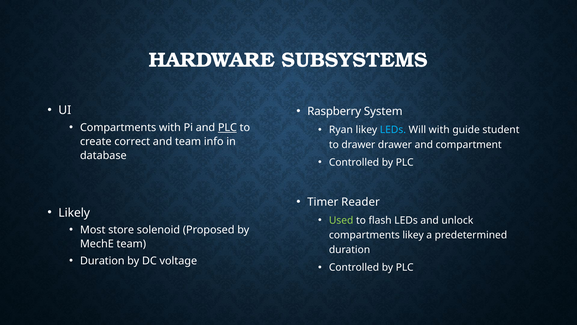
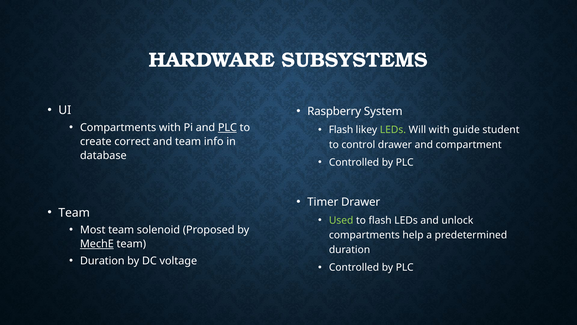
Ryan at (341, 130): Ryan -> Flash
LEDs at (393, 130) colour: light blue -> light green
to drawer: drawer -> control
Timer Reader: Reader -> Drawer
Likely at (74, 212): Likely -> Team
Most store: store -> team
compartments likey: likey -> help
MechE underline: none -> present
